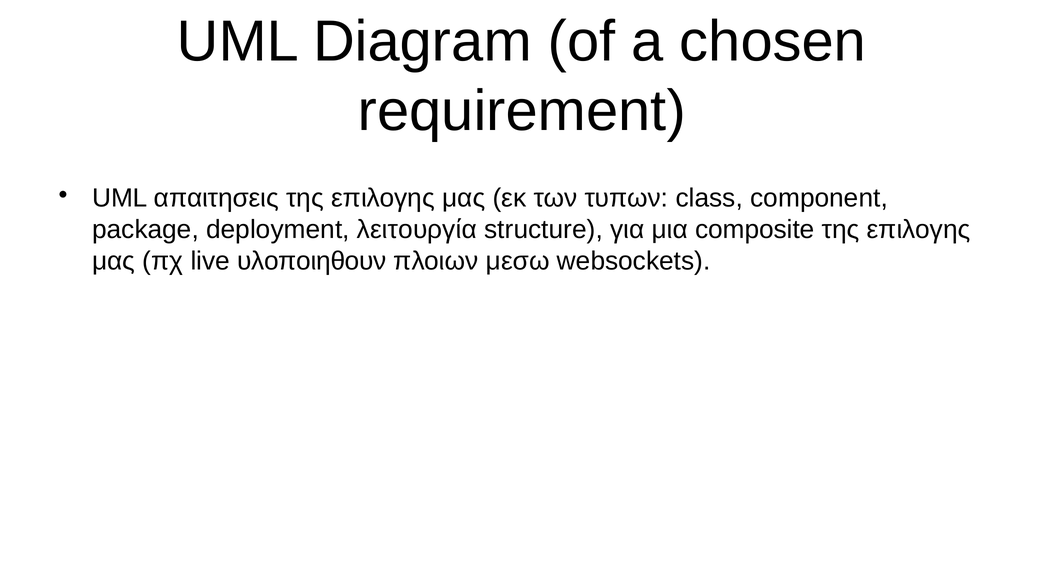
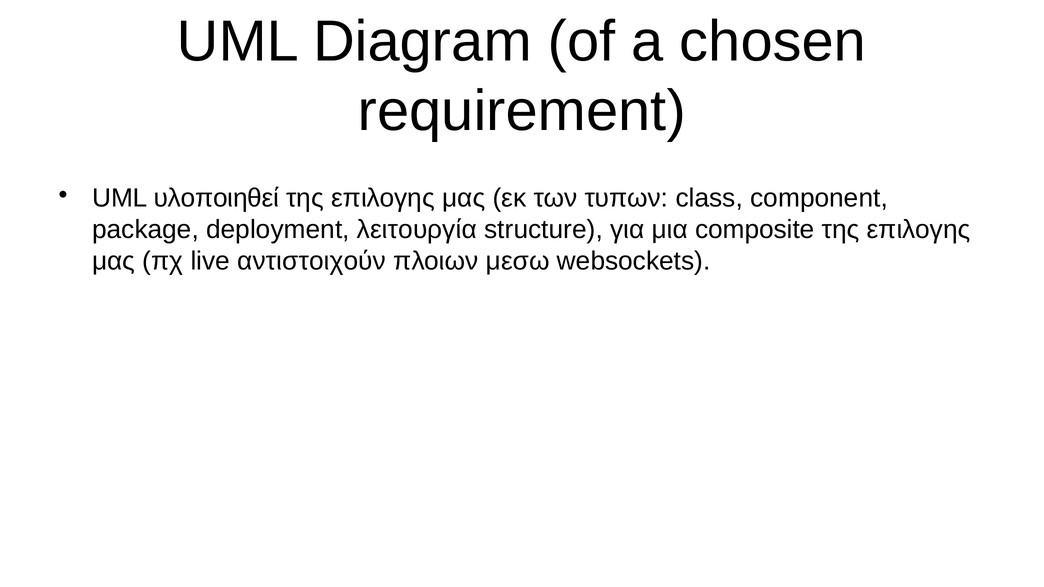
απαιτησεις: απαιτησεις -> υλοποιηθεί
υλοποιηθουν: υλοποιηθουν -> αντιστοιχούν
